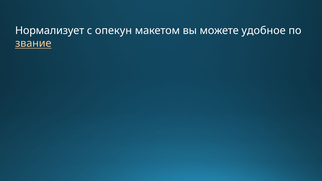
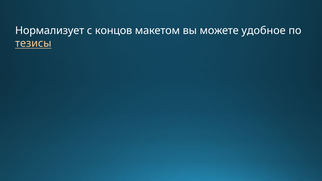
опекун: опекун -> концов
звание: звание -> тезисы
